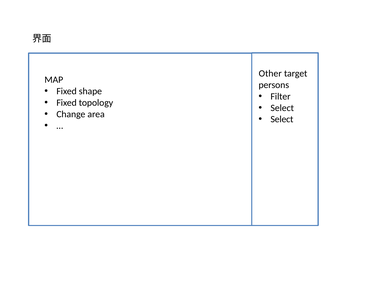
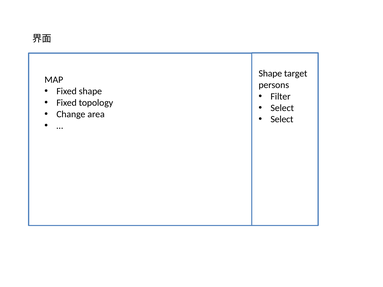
Other at (270, 73): Other -> Shape
